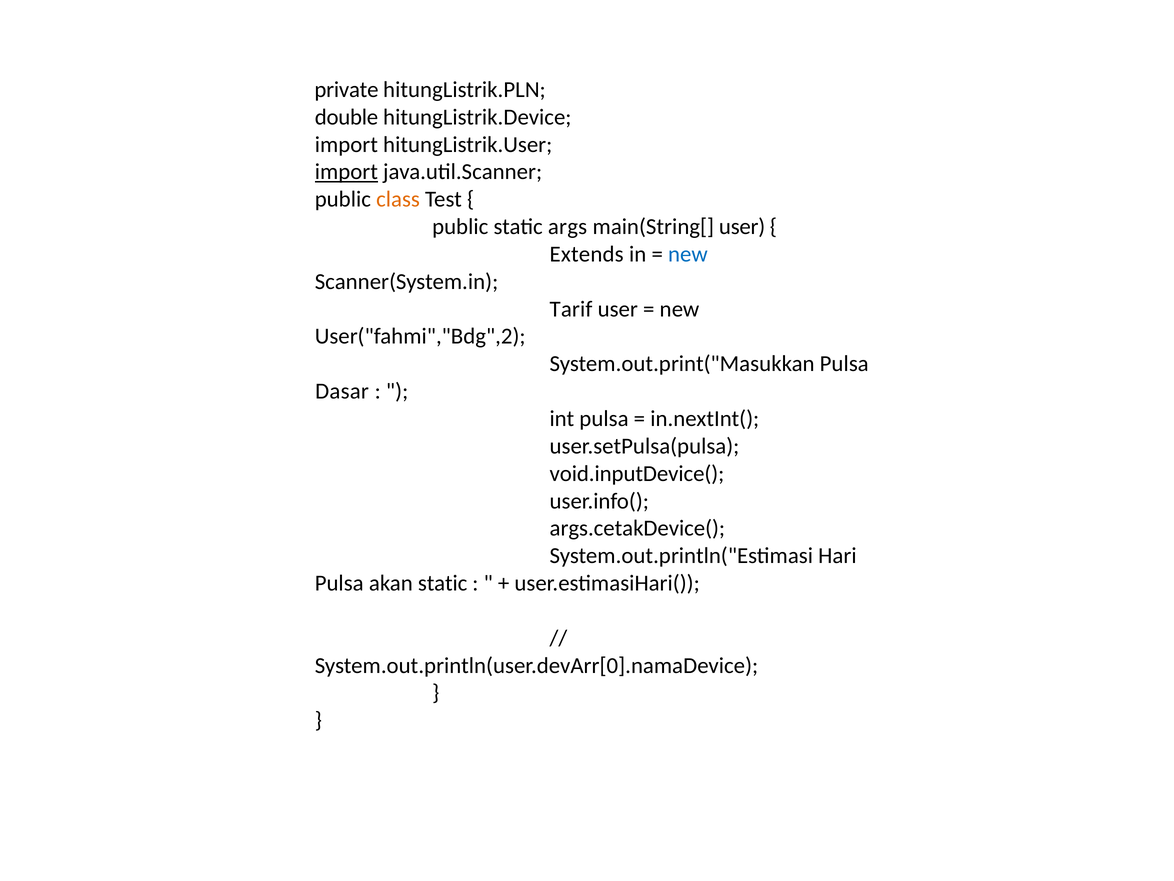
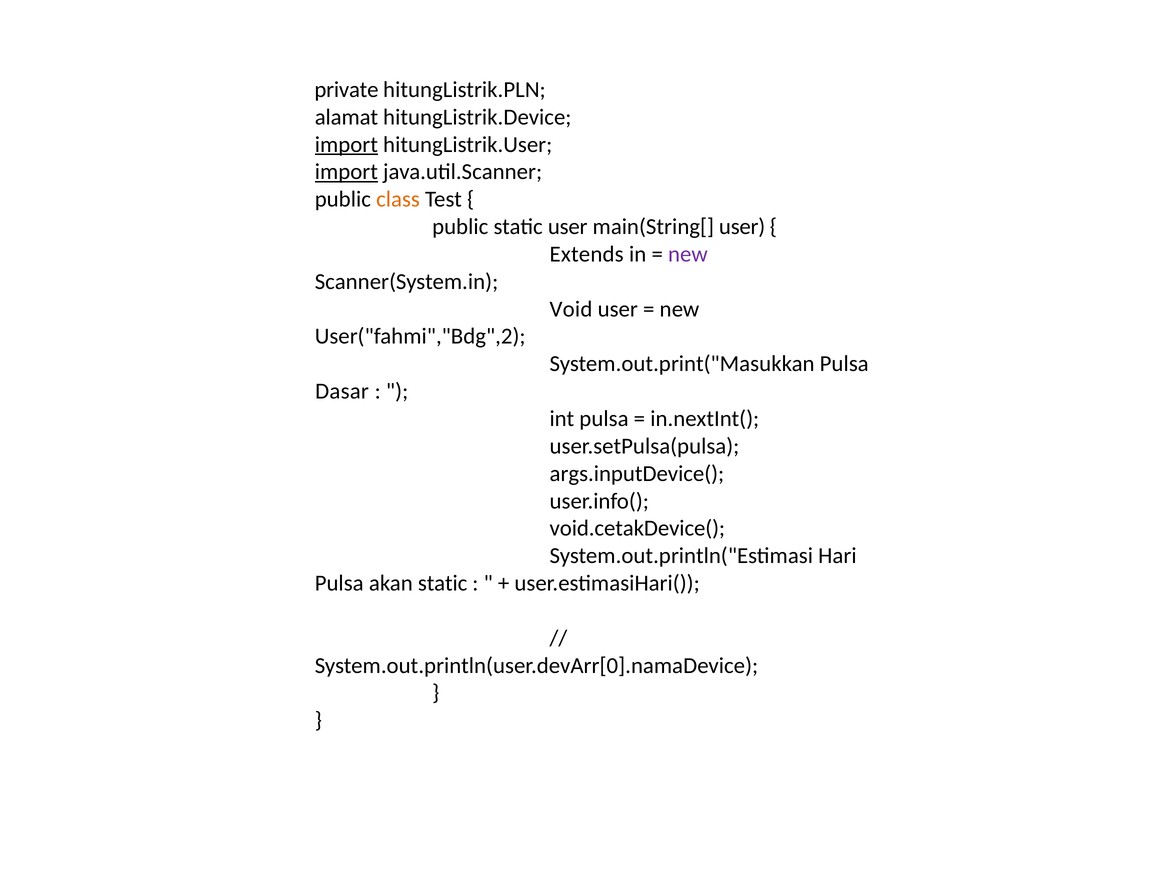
double: double -> alamat
import at (346, 144) underline: none -> present
static args: args -> user
new at (688, 254) colour: blue -> purple
Tarif: Tarif -> Void
void.inputDevice(: void.inputDevice( -> args.inputDevice(
args.cetakDevice(: args.cetakDevice( -> void.cetakDevice(
